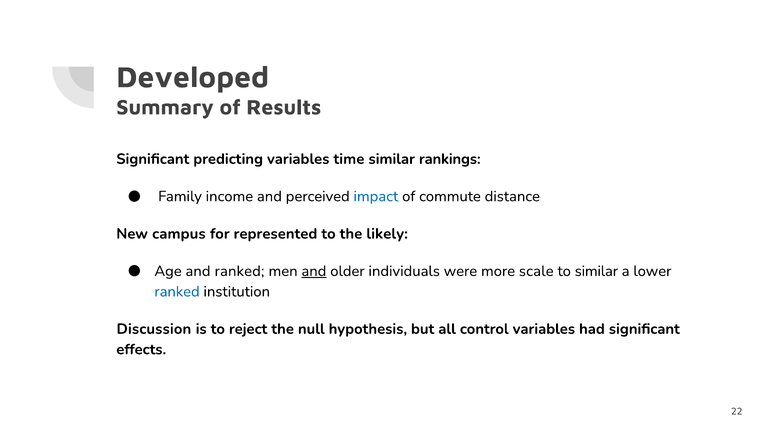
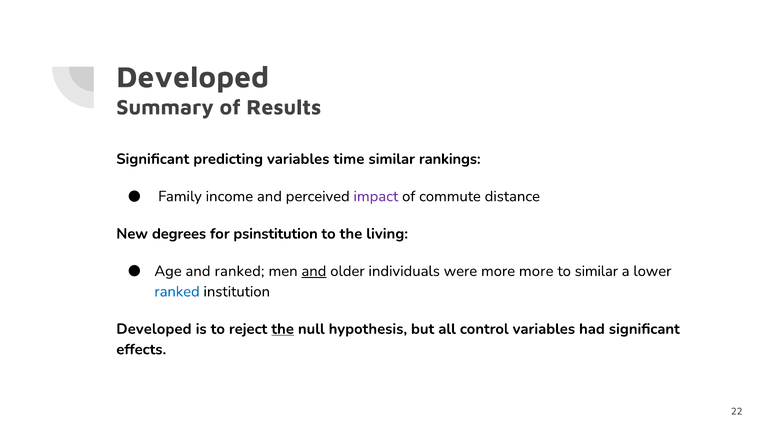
impact colour: blue -> purple
campus: campus -> degrees
represented: represented -> psinstitution
likely: likely -> living
more scale: scale -> more
Discussion at (154, 329): Discussion -> Developed
the at (283, 329) underline: none -> present
